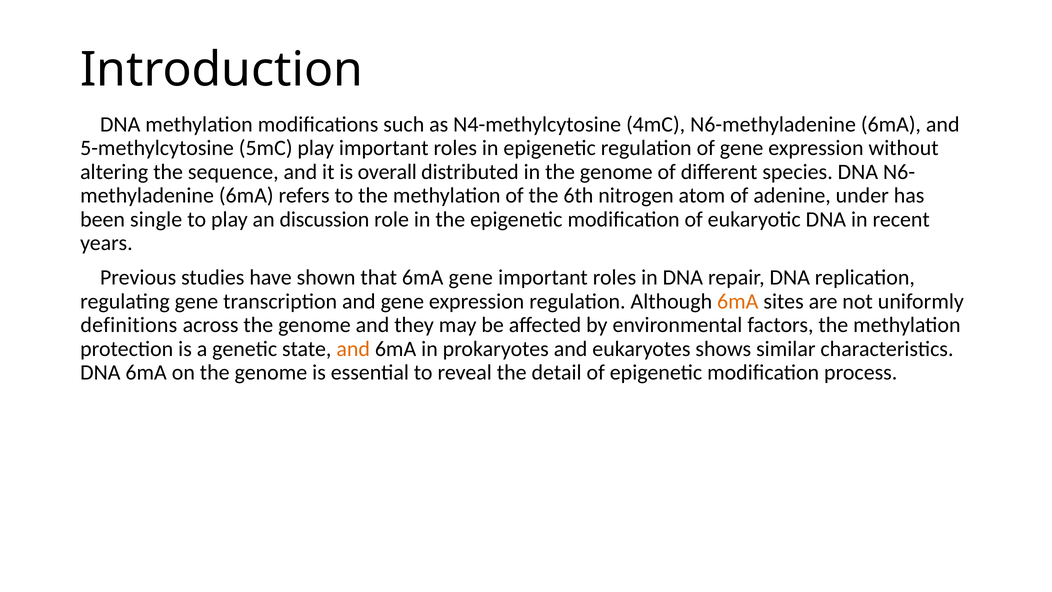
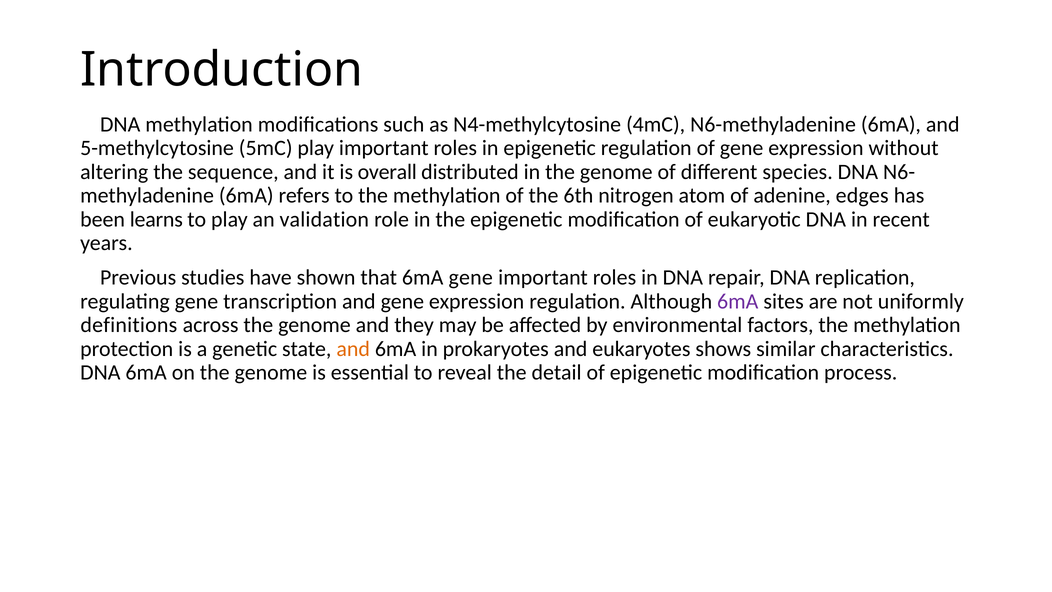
under: under -> edges
single: single -> learns
discussion: discussion -> validation
6mA at (738, 301) colour: orange -> purple
